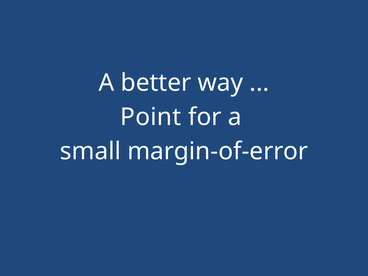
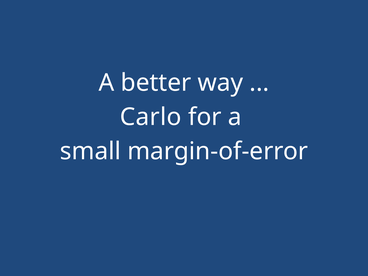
Point: Point -> Carlo
